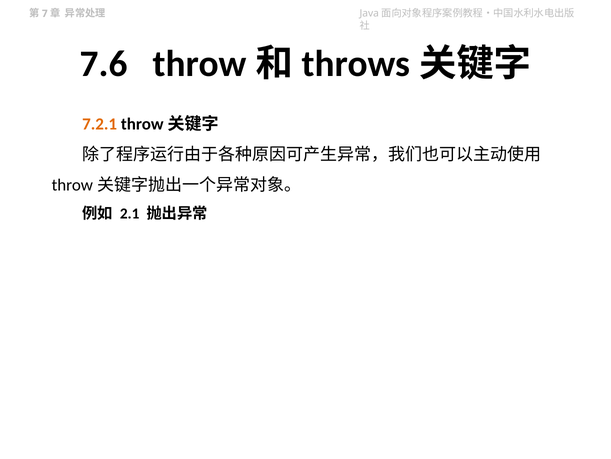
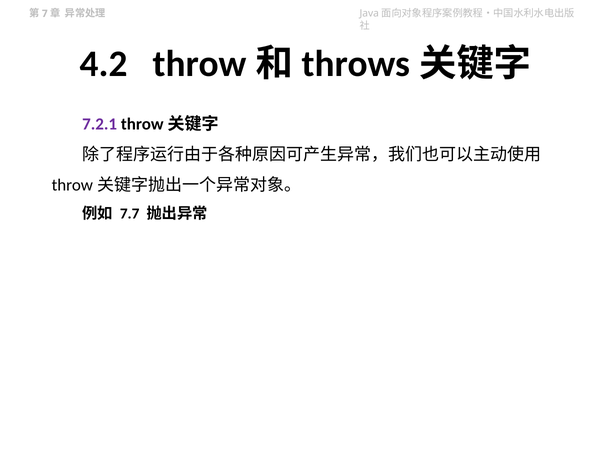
7.6: 7.6 -> 4.2
7.2.1 colour: orange -> purple
2.1: 2.1 -> 7.7
